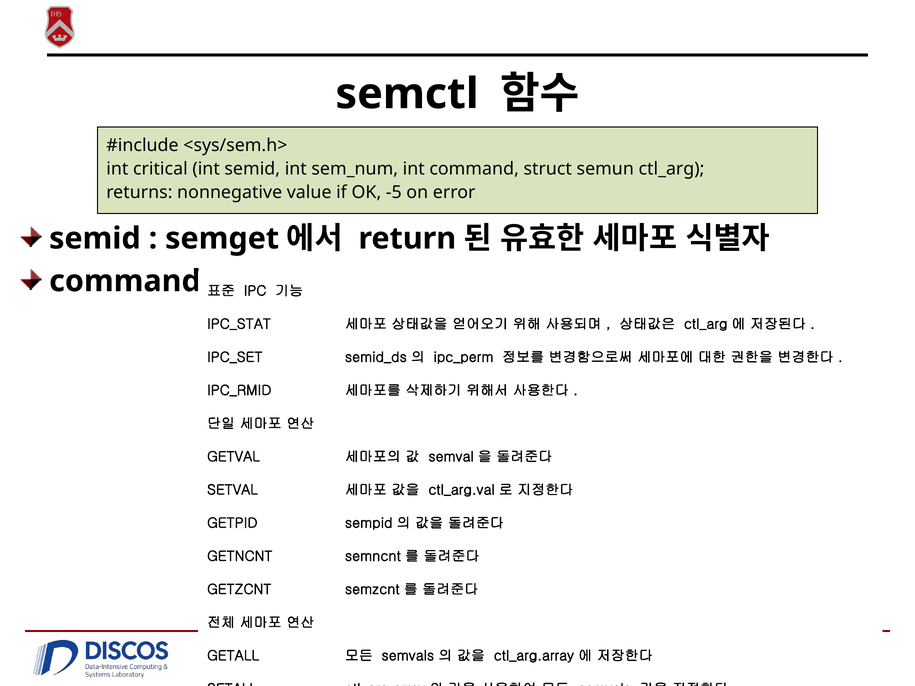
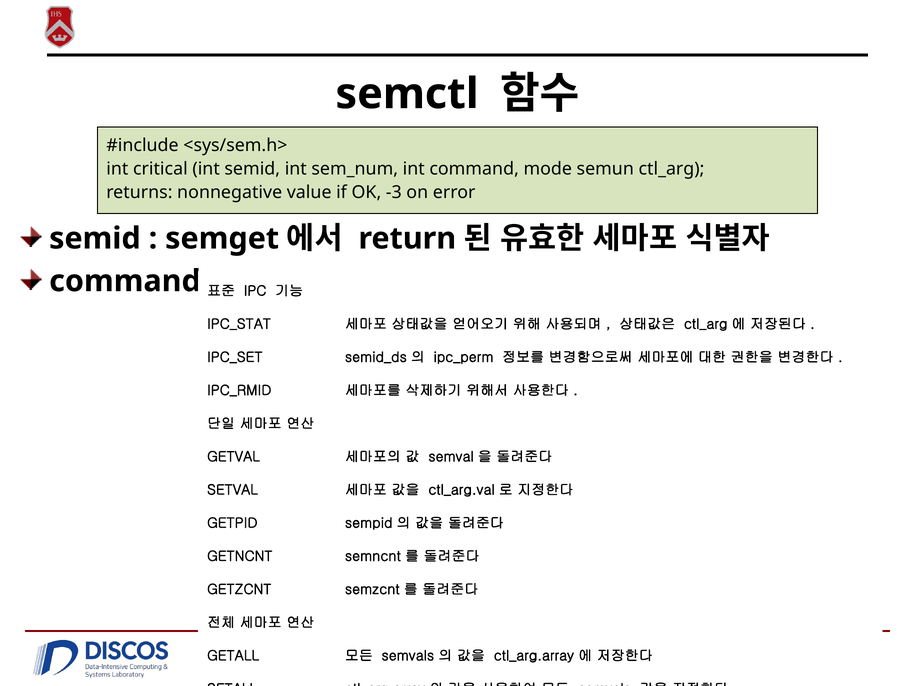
struct: struct -> mode
-5: -5 -> -3
